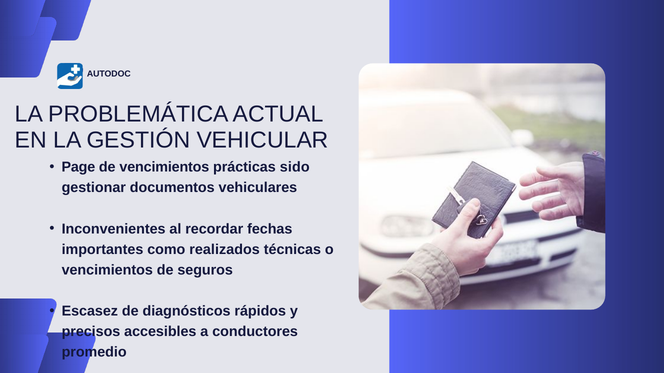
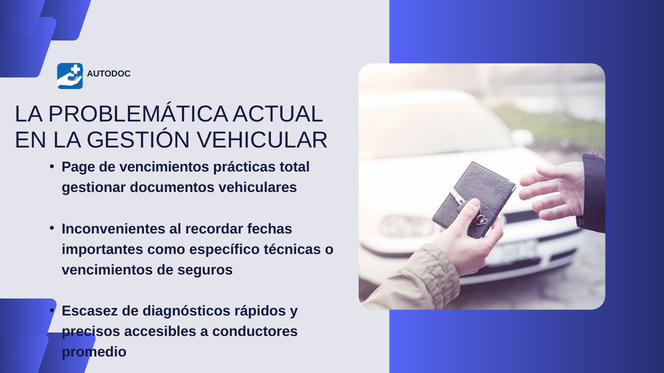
sido: sido -> total
realizados: realizados -> específico
